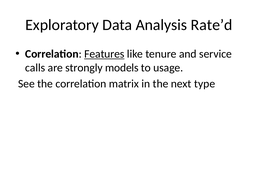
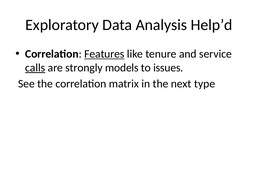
Rate’d: Rate’d -> Help’d
calls underline: none -> present
usage: usage -> issues
